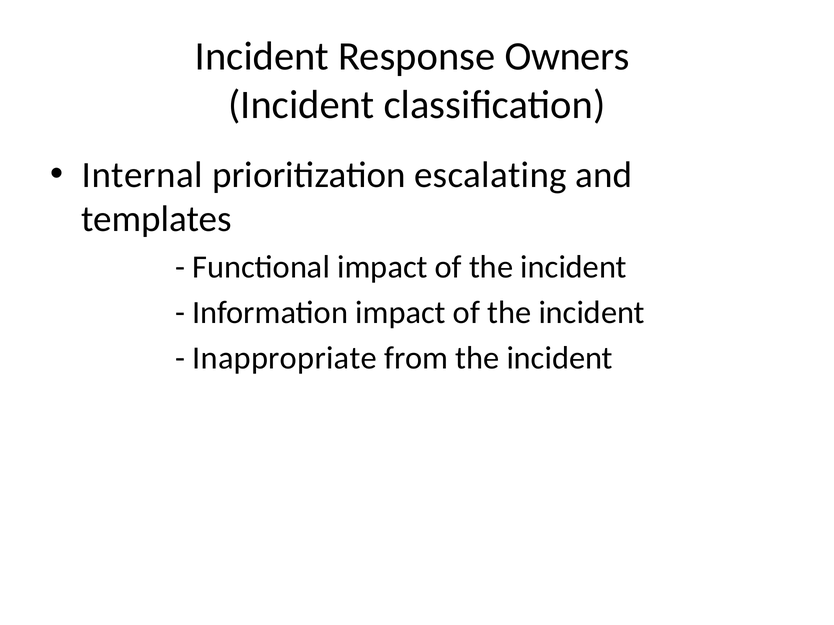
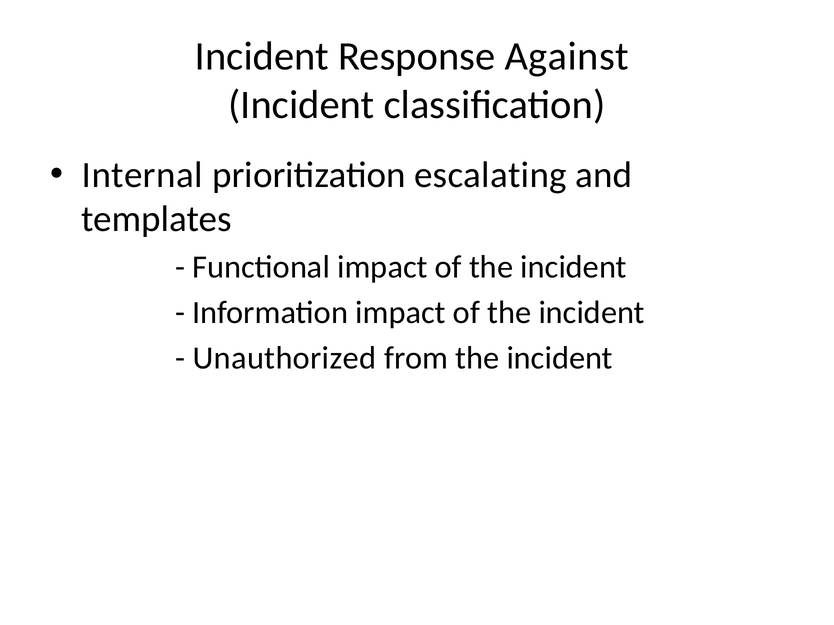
Owners: Owners -> Against
Inappropriate: Inappropriate -> Unauthorized
